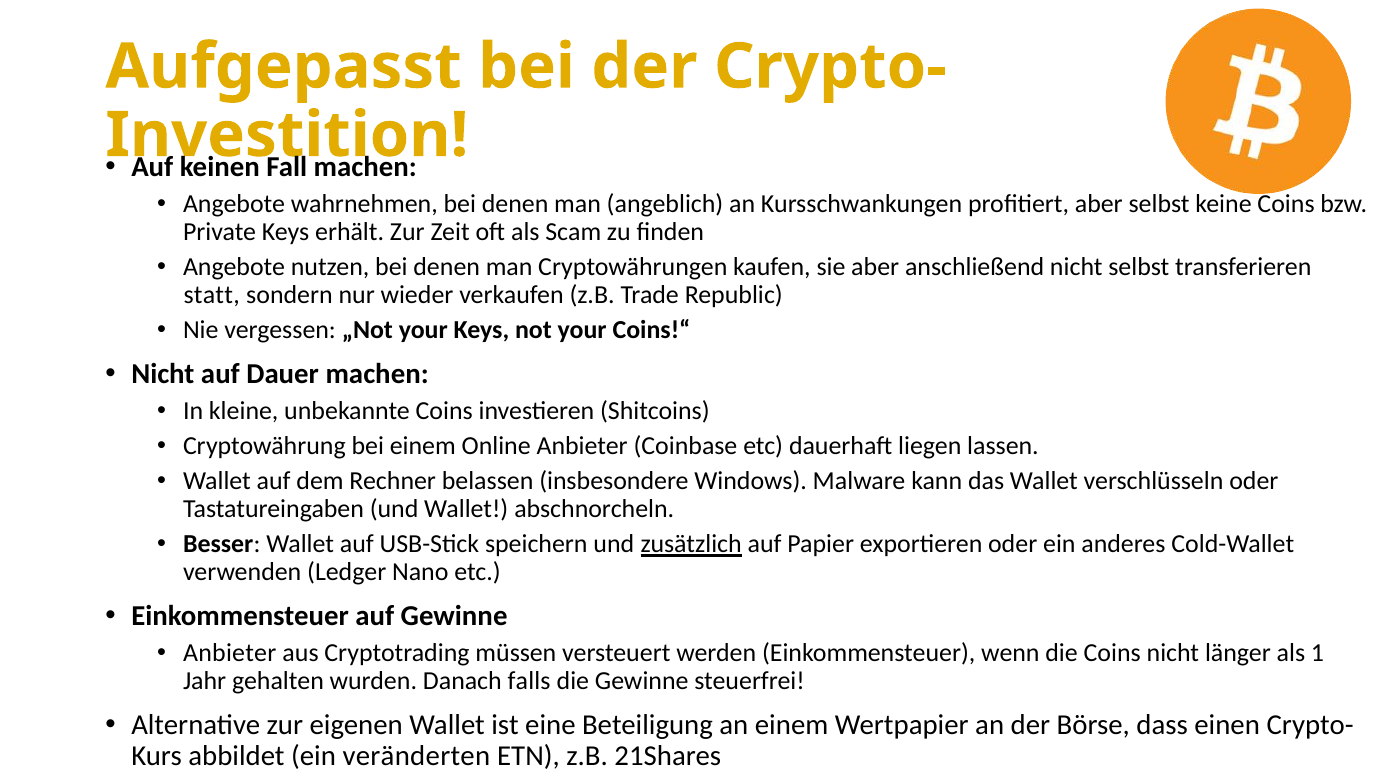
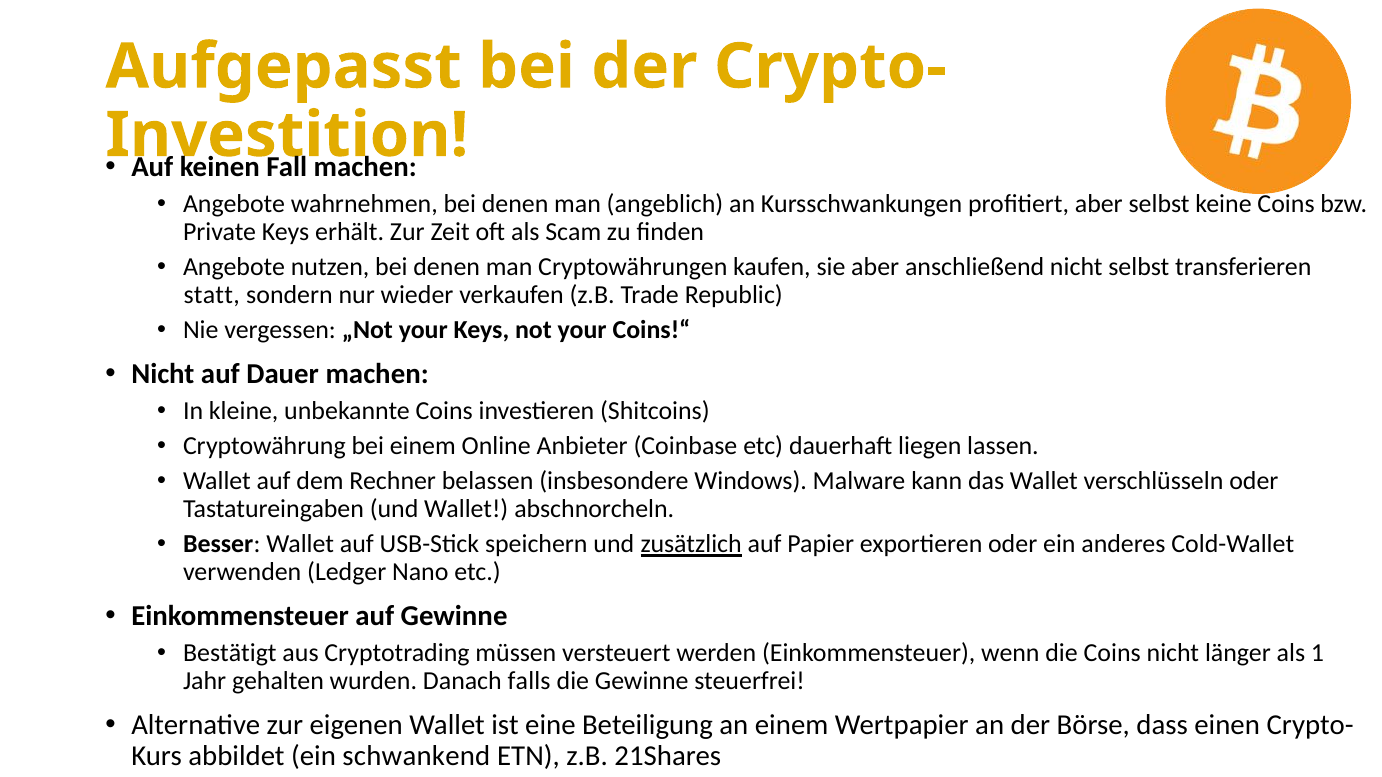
Anbieter at (230, 653): Anbieter -> Bestätigt
veränderten: veränderten -> schwankend
